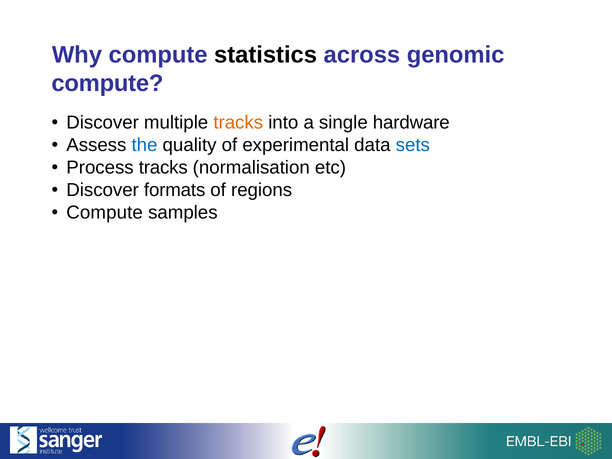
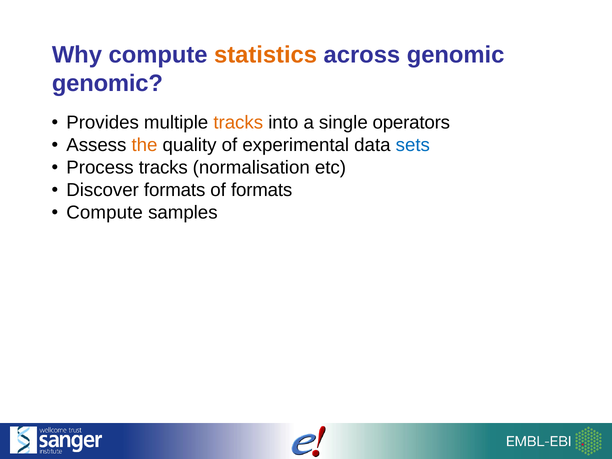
statistics colour: black -> orange
compute at (107, 83): compute -> genomic
Discover at (103, 123): Discover -> Provides
hardware: hardware -> operators
the colour: blue -> orange
of regions: regions -> formats
